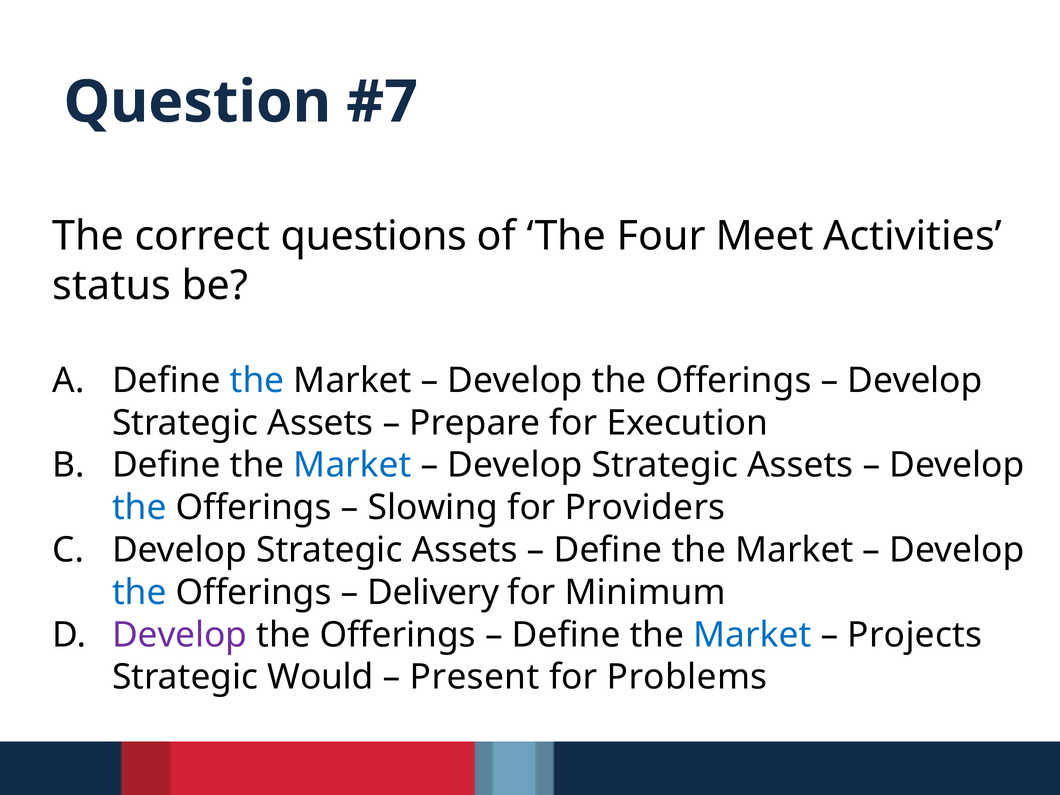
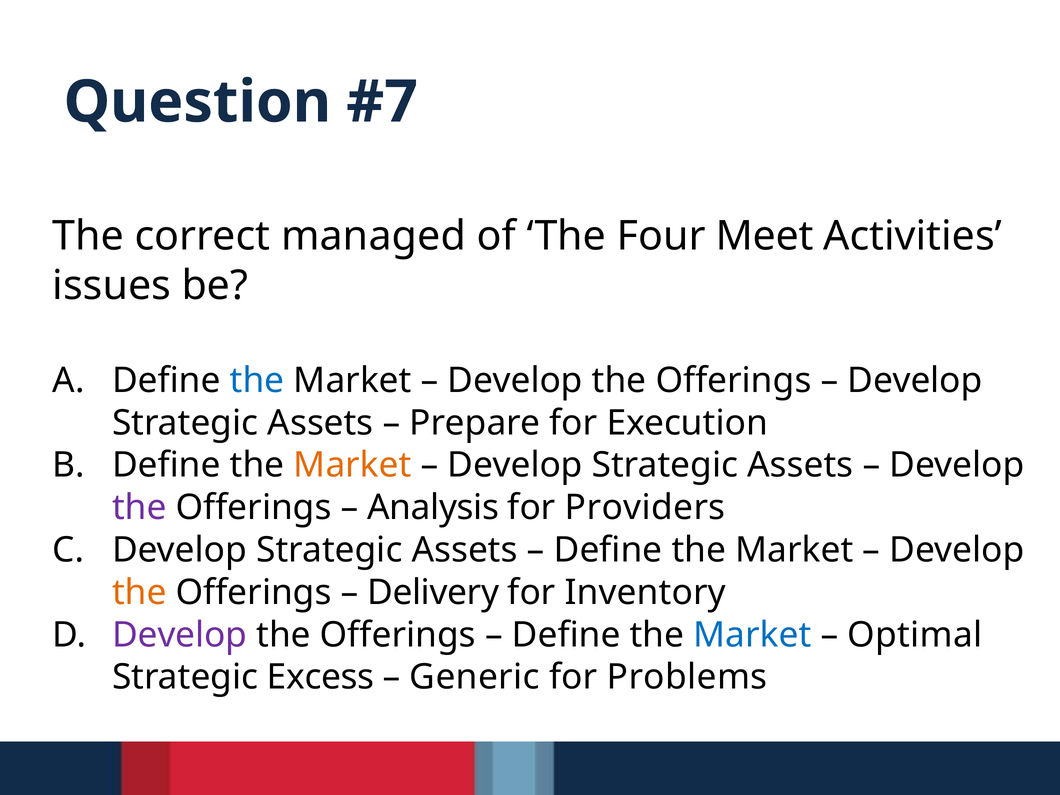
questions: questions -> managed
status: status -> issues
Market at (352, 465) colour: blue -> orange
the at (139, 508) colour: blue -> purple
Slowing: Slowing -> Analysis
the at (139, 592) colour: blue -> orange
Minimum: Minimum -> Inventory
Projects: Projects -> Optimal
Would: Would -> Excess
Present: Present -> Generic
